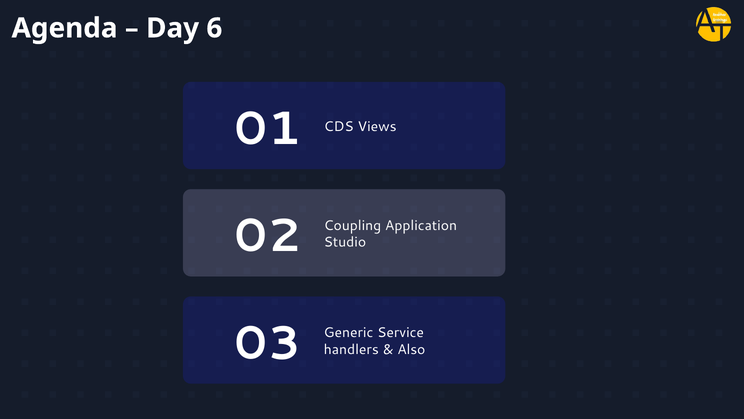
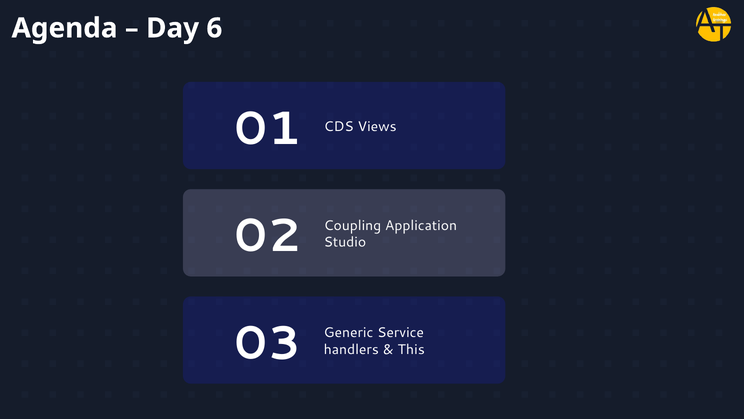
Also: Also -> This
